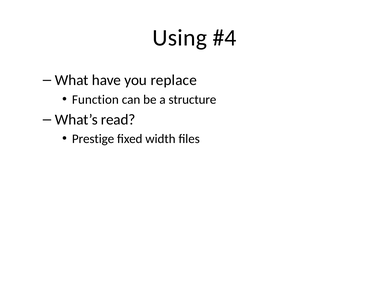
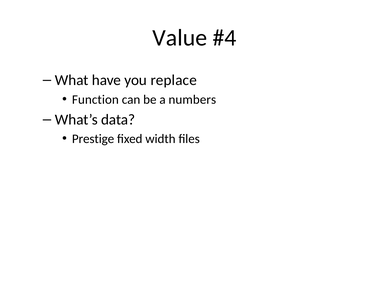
Using: Using -> Value
structure: structure -> numbers
read: read -> data
